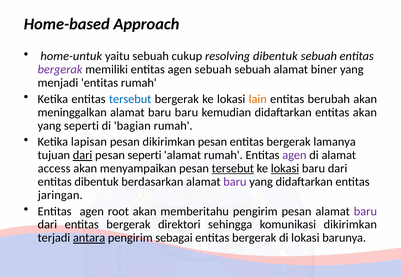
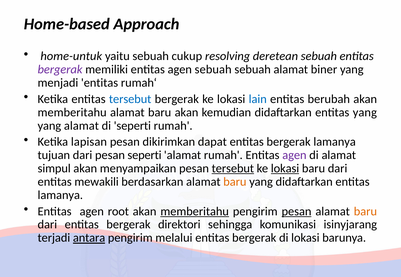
resolving dibentuk: dibentuk -> deretean
lain colour: orange -> blue
meninggalkan at (72, 113): meninggalkan -> memberitahu
baru baru: baru -> akan
entitas akan: akan -> yang
yang seperti: seperti -> alamat
di bagian: bagian -> seperti
dikirimkan pesan: pesan -> dapat
dari at (83, 156) underline: present -> none
access: access -> simpul
entitas dibentuk: dibentuk -> mewakili
baru at (235, 182) colour: purple -> orange
jaringan at (60, 196): jaringan -> lamanya
memberitahu at (195, 212) underline: none -> present
pesan at (297, 212) underline: none -> present
baru at (365, 212) colour: purple -> orange
komunikasi dikirimkan: dikirimkan -> isinyjarang
sebagai: sebagai -> melalui
